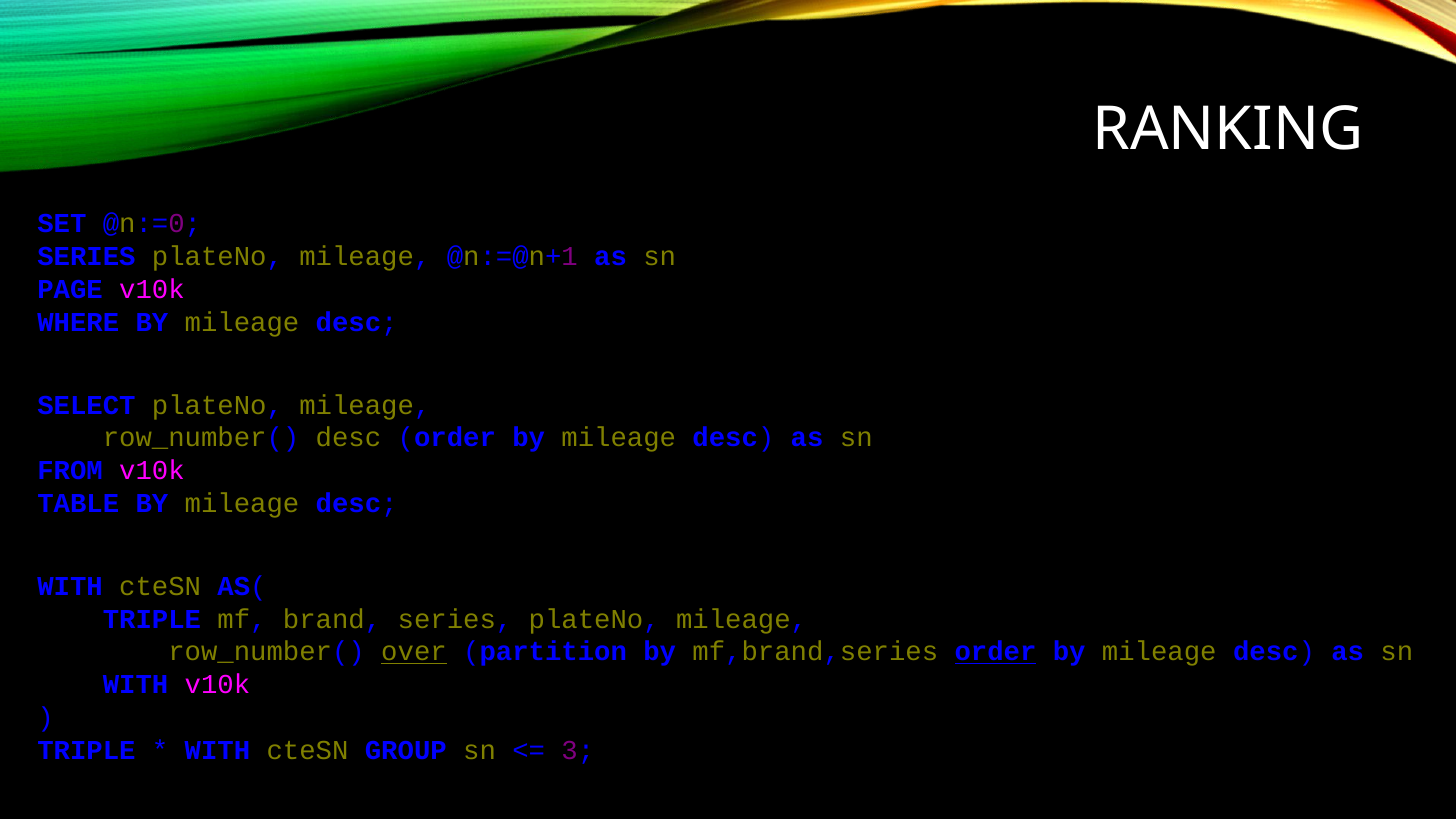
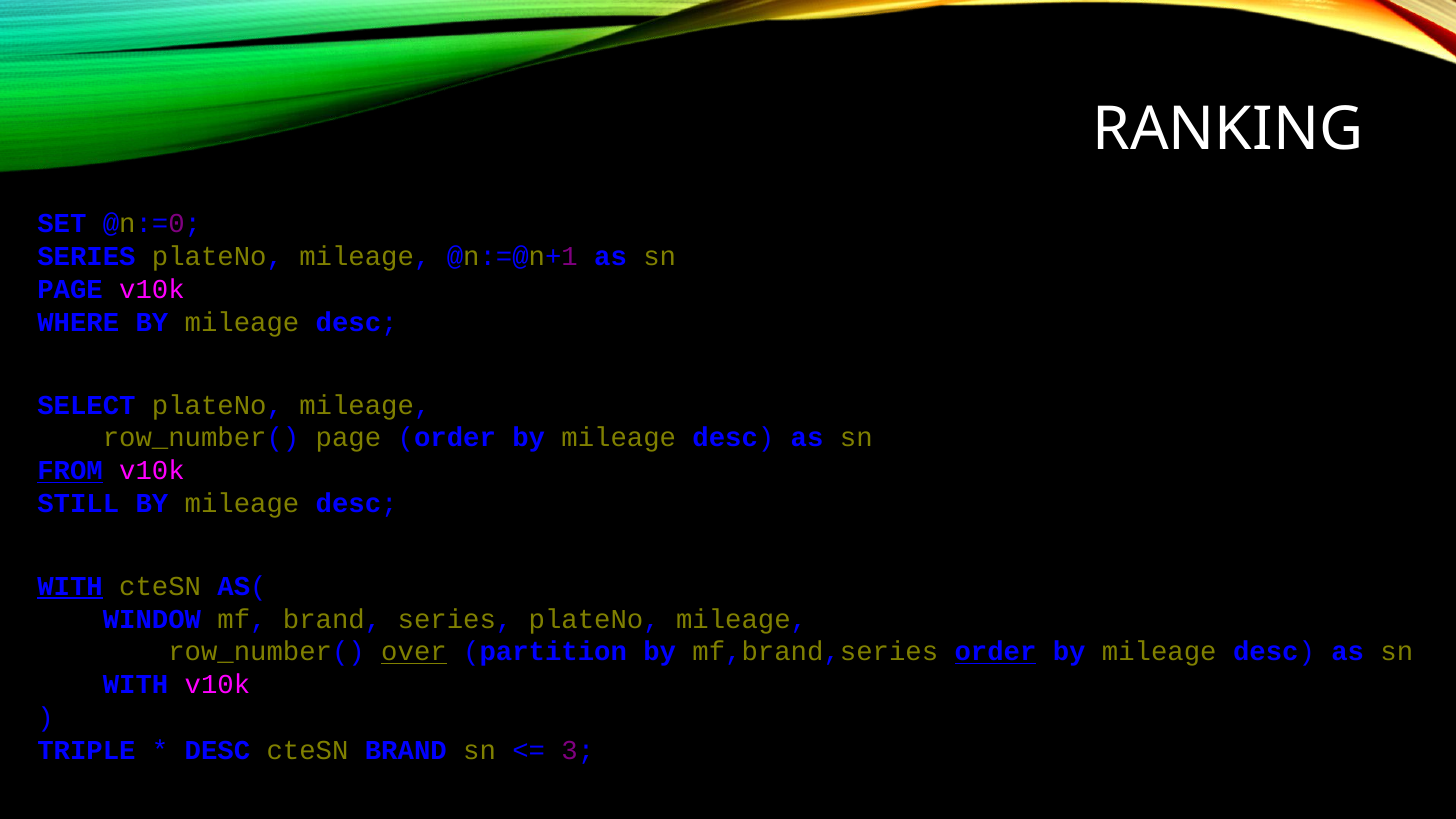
row_number( desc: desc -> page
FROM underline: none -> present
TABLE: TABLE -> STILL
WITH at (70, 586) underline: none -> present
TRIPLE at (152, 619): TRIPLE -> WINDOW
WITH at (217, 750): WITH -> DESC
cteSN GROUP: GROUP -> BRAND
